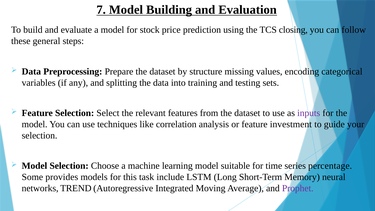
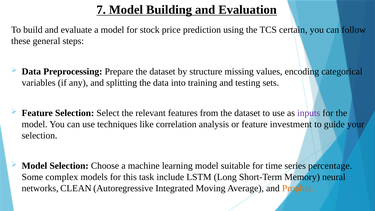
closing: closing -> certain
provides: provides -> complex
TREND: TREND -> CLEAN
Prophet colour: purple -> orange
